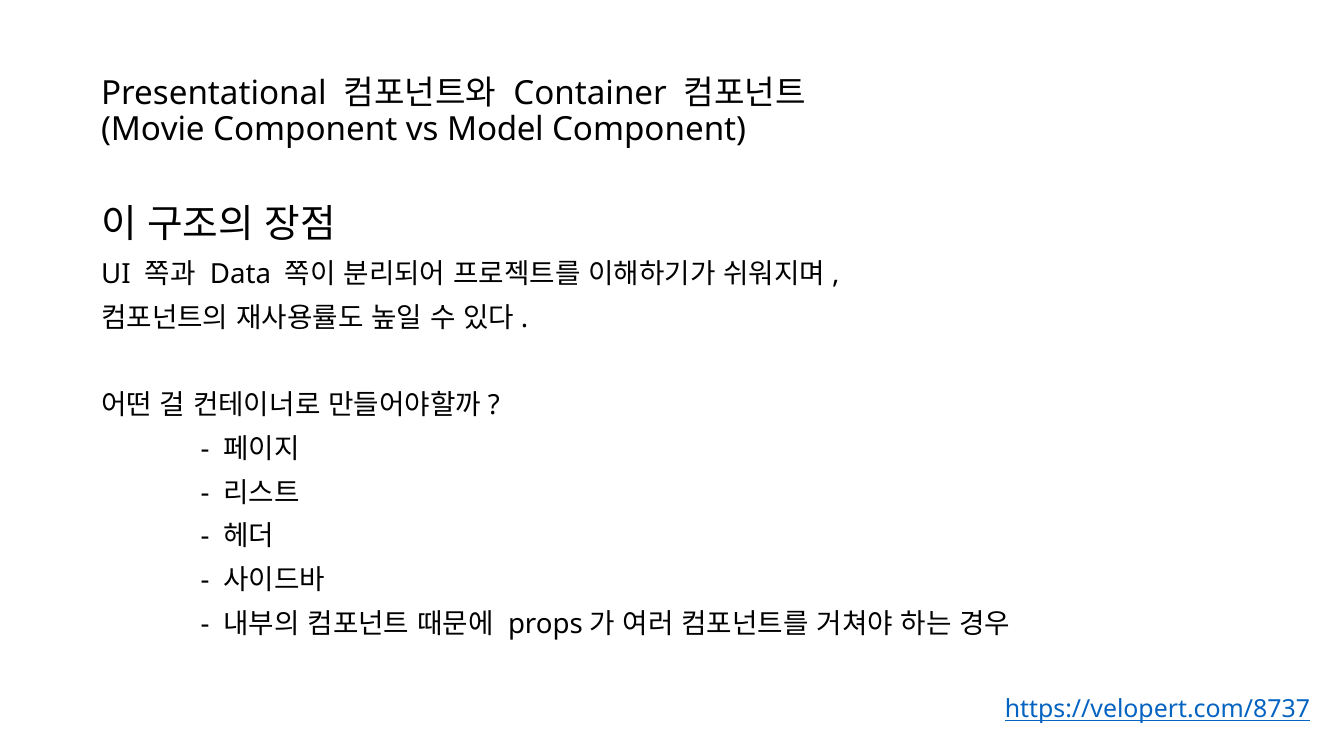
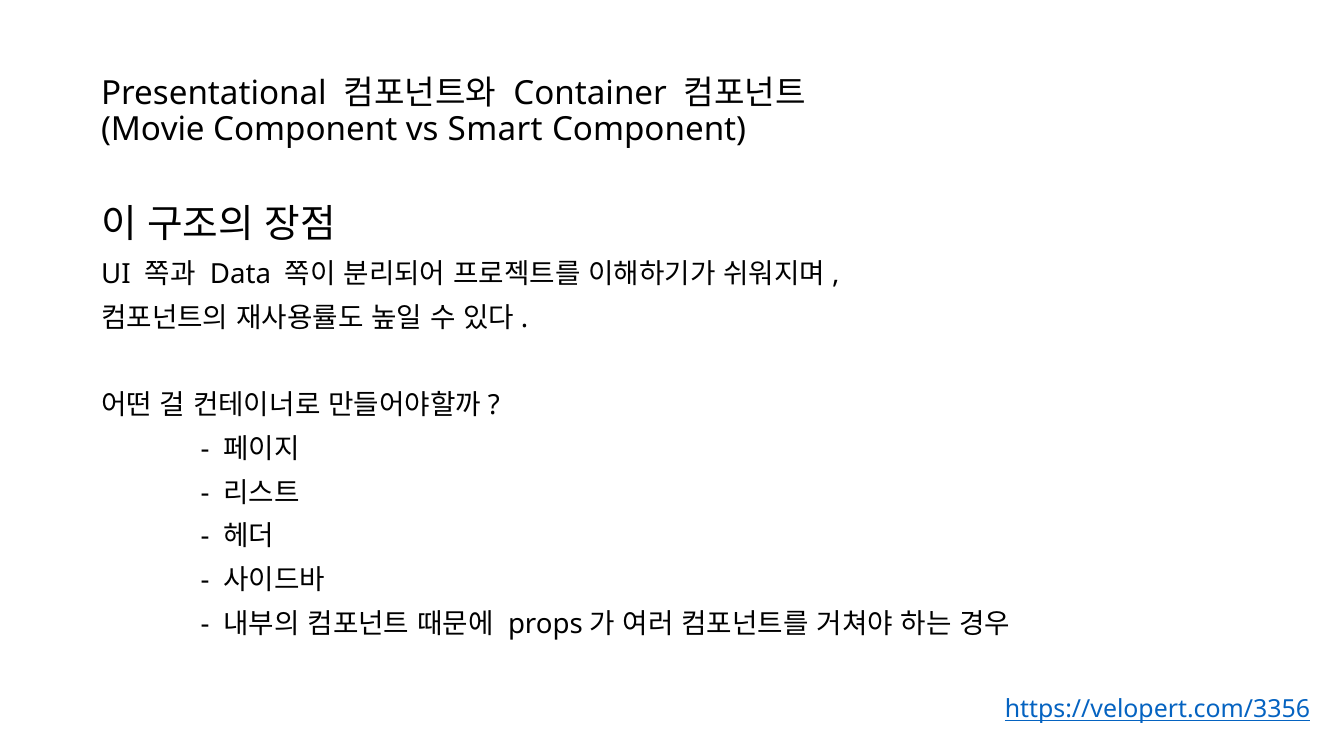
Model: Model -> Smart
https://velopert.com/8737: https://velopert.com/8737 -> https://velopert.com/3356
